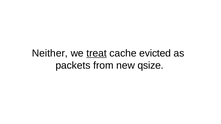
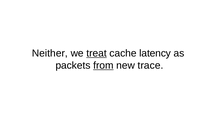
evicted: evicted -> latency
from underline: none -> present
qsize: qsize -> trace
